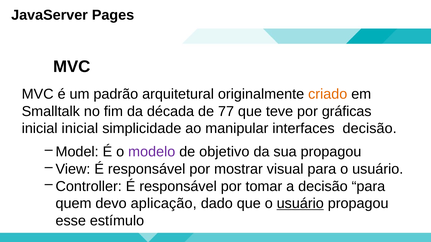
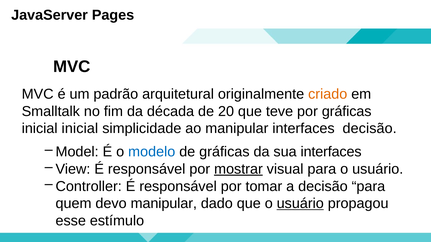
77: 77 -> 20
modelo colour: purple -> blue
de objetivo: objetivo -> gráficas
sua propagou: propagou -> interfaces
mostrar underline: none -> present
devo aplicação: aplicação -> manipular
